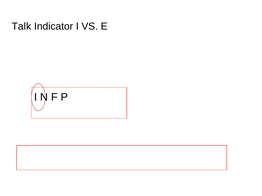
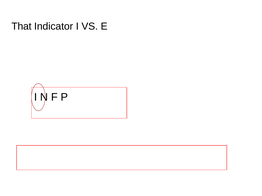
Talk: Talk -> That
